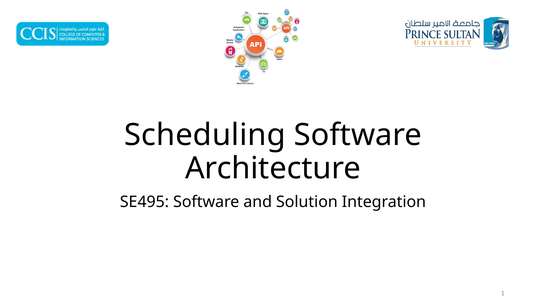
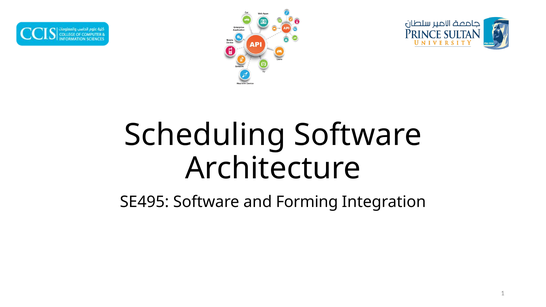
Solution: Solution -> Forming
